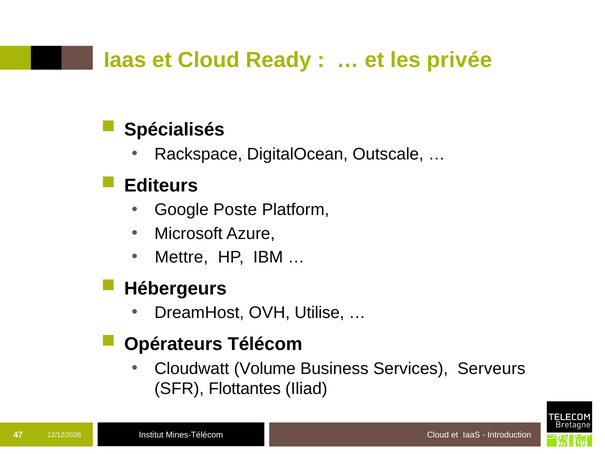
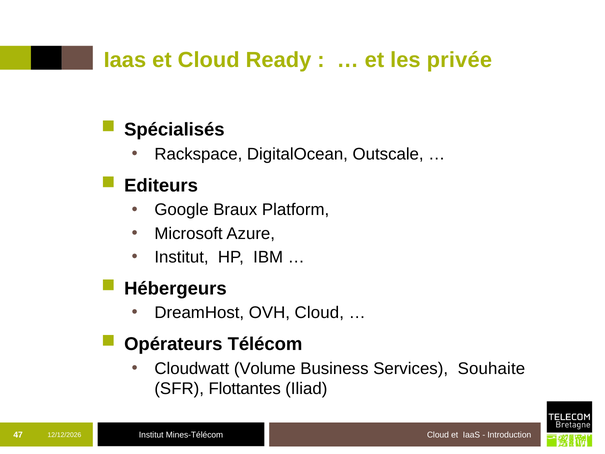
Poste: Poste -> Braux
Mettre at (181, 257): Mettre -> Institut
OVH Utilise: Utilise -> Cloud
Serveurs: Serveurs -> Souhaite
